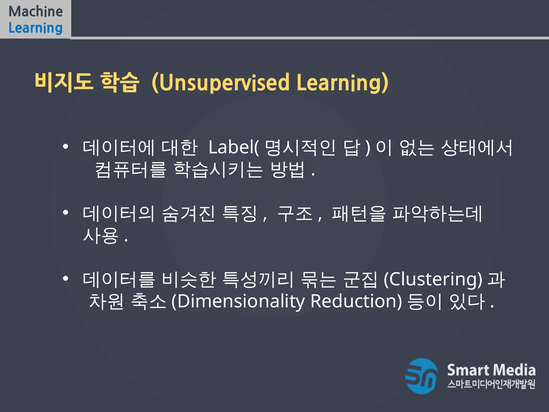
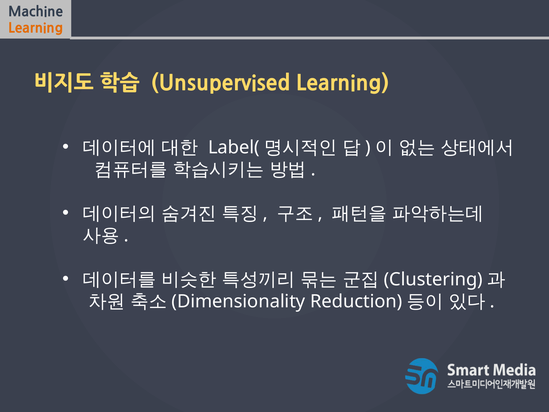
Learning at (36, 28) colour: blue -> orange
